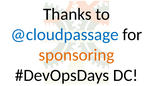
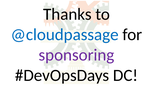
sponsoring colour: orange -> purple
